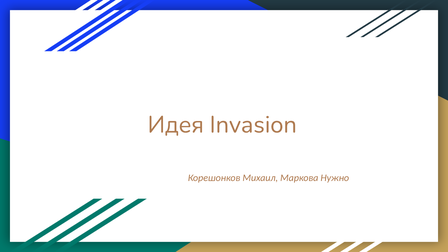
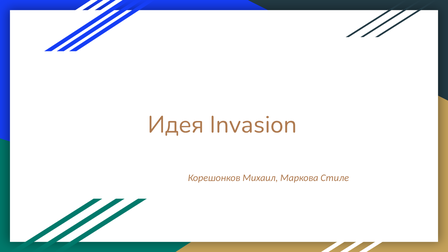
Нужно: Нужно -> Стиле
